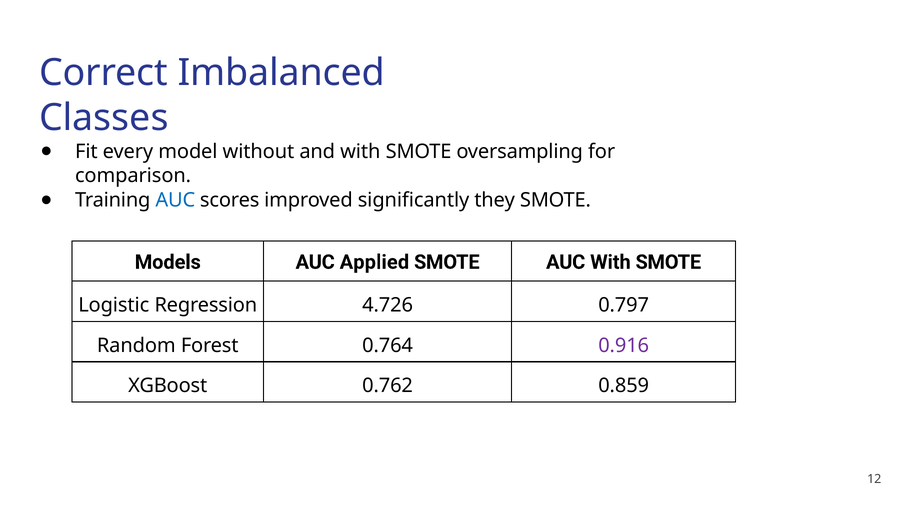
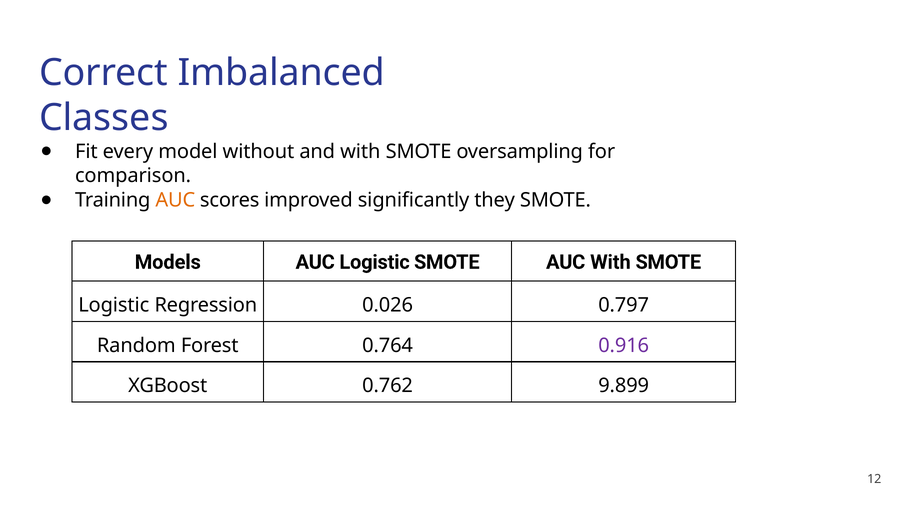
AUC at (175, 200) colour: blue -> orange
AUC Applied: Applied -> Logistic
4.726: 4.726 -> 0.026
0.859: 0.859 -> 9.899
